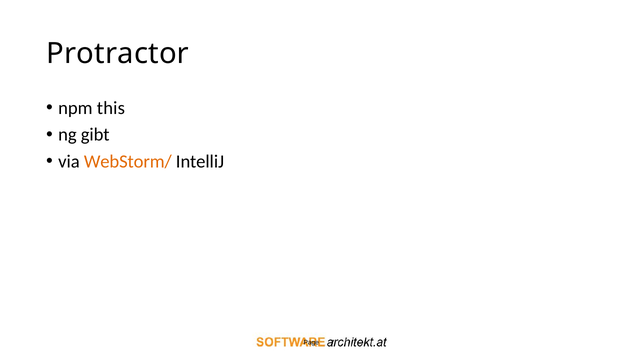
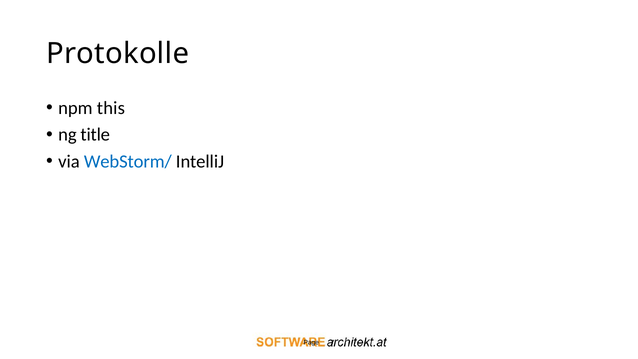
Protractor: Protractor -> Protokolle
gibt: gibt -> title
WebStorm/ colour: orange -> blue
